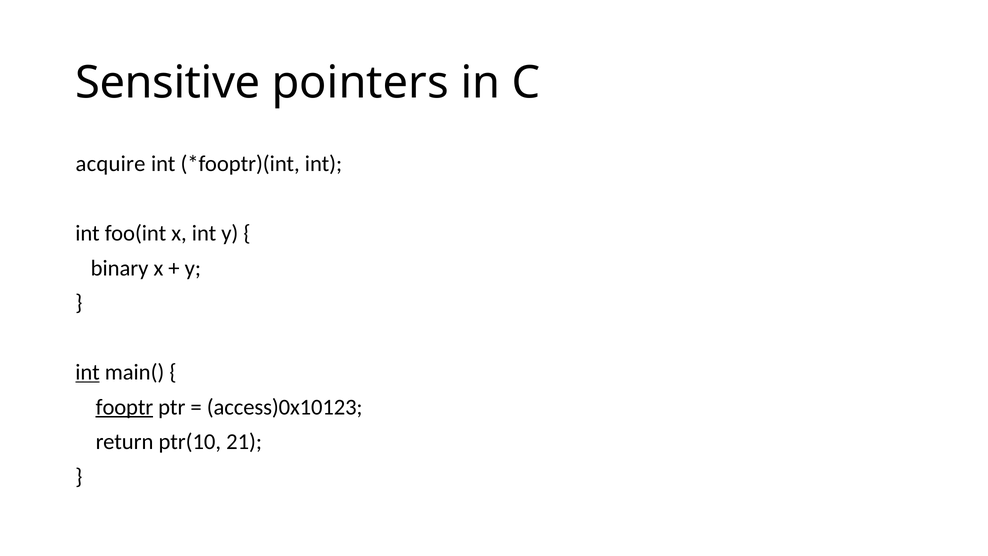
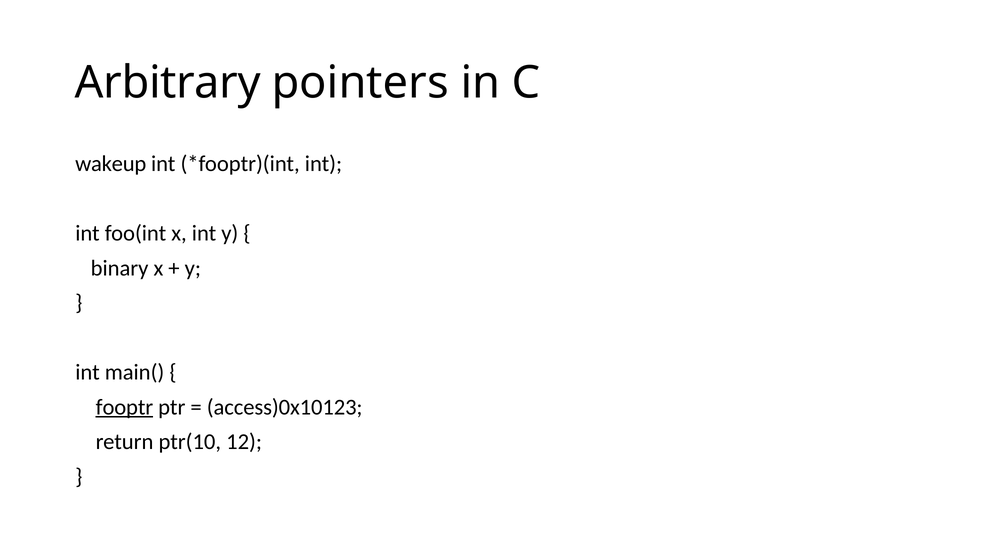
Sensitive: Sensitive -> Arbitrary
acquire: acquire -> wakeup
int at (88, 372) underline: present -> none
21: 21 -> 12
